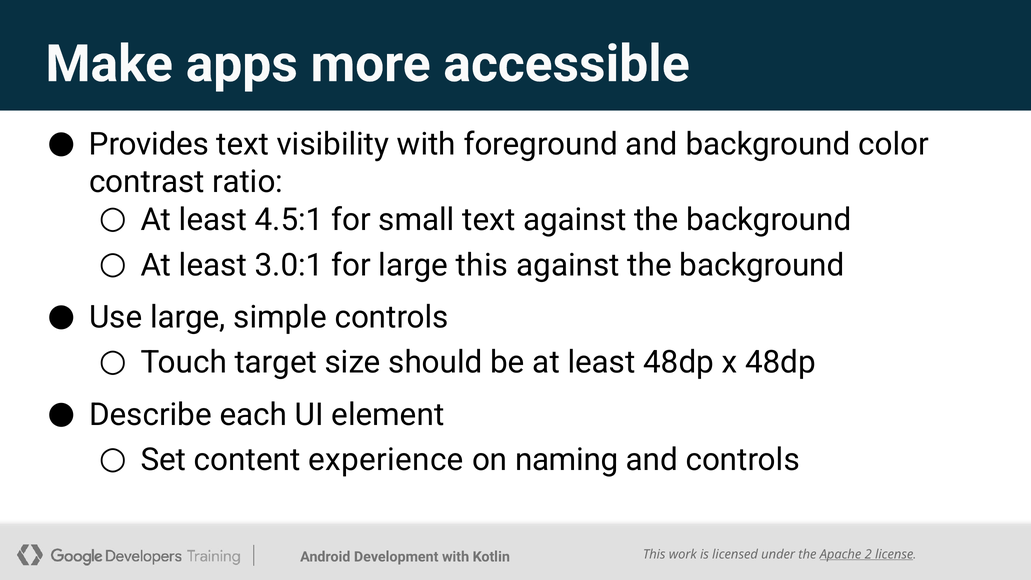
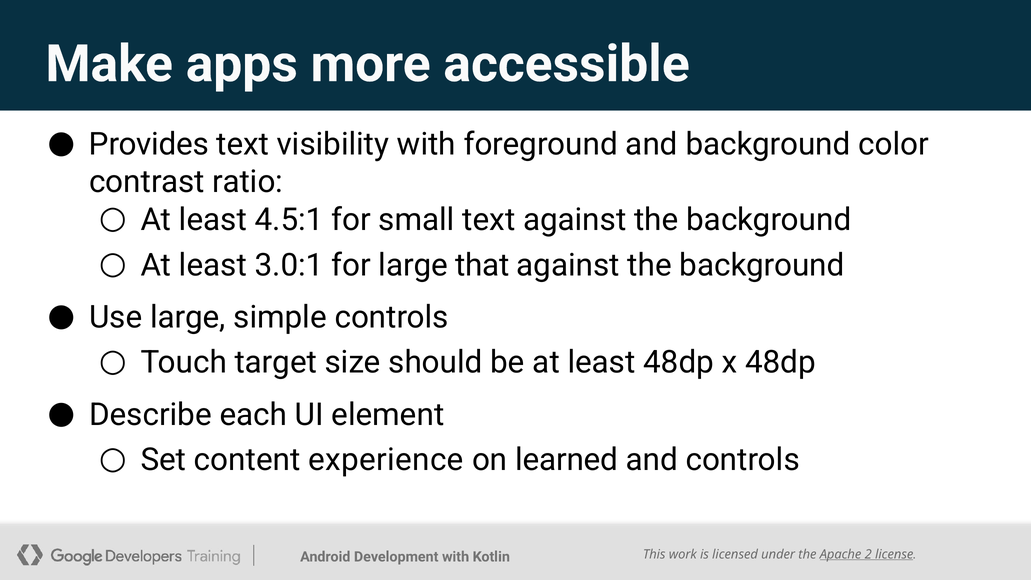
large this: this -> that
naming: naming -> learned
